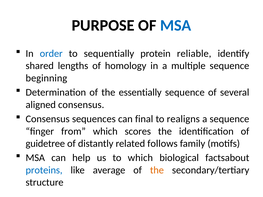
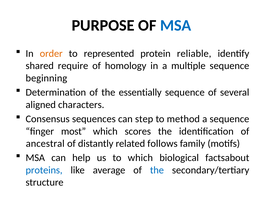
order colour: blue -> orange
sequentially: sequentially -> represented
lengths: lengths -> require
aligned consensus: consensus -> characters
final: final -> step
realigns: realigns -> method
from: from -> most
guidetree: guidetree -> ancestral
the at (157, 170) colour: orange -> blue
